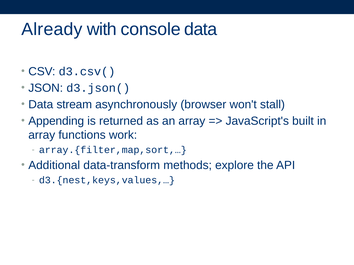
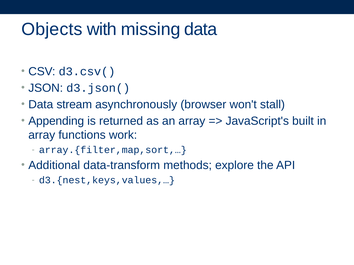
Already: Already -> Objects
console: console -> missing
